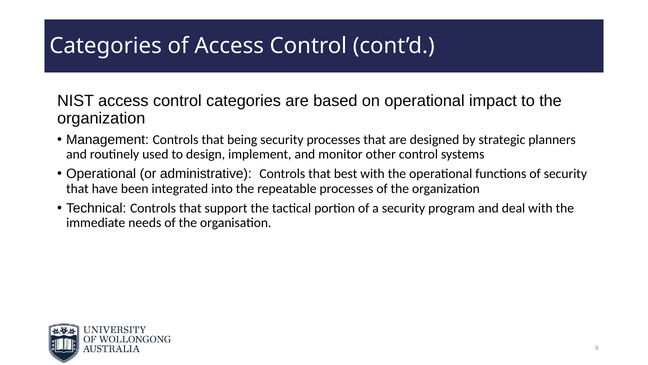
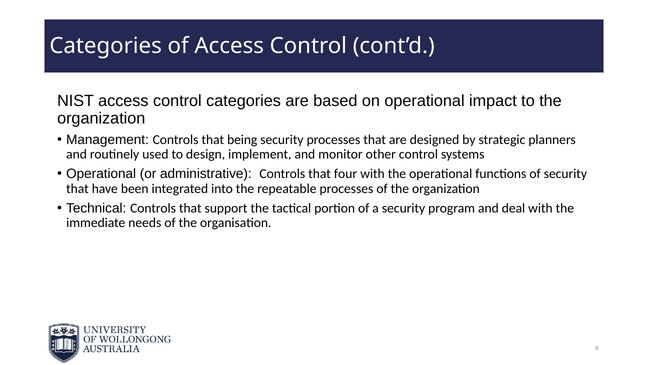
best: best -> four
